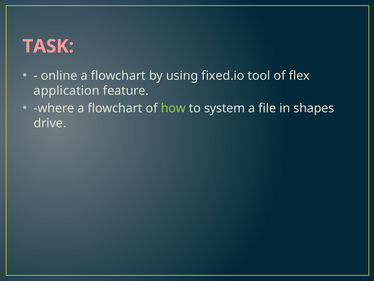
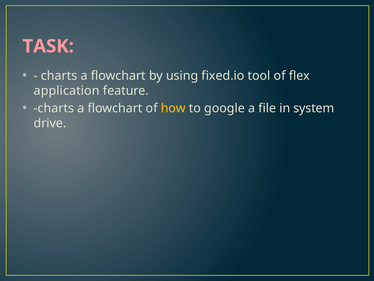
online at (59, 76): online -> charts
where at (54, 108): where -> charts
how colour: light green -> yellow
system: system -> google
shapes: shapes -> system
